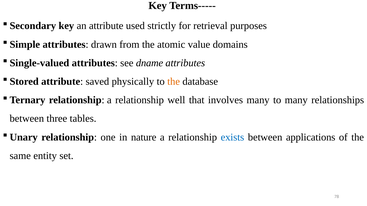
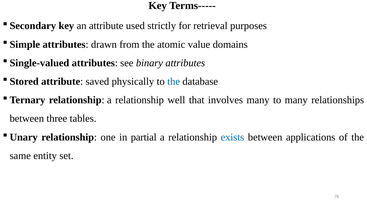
dname: dname -> binary
the at (174, 82) colour: orange -> blue
nature: nature -> partial
